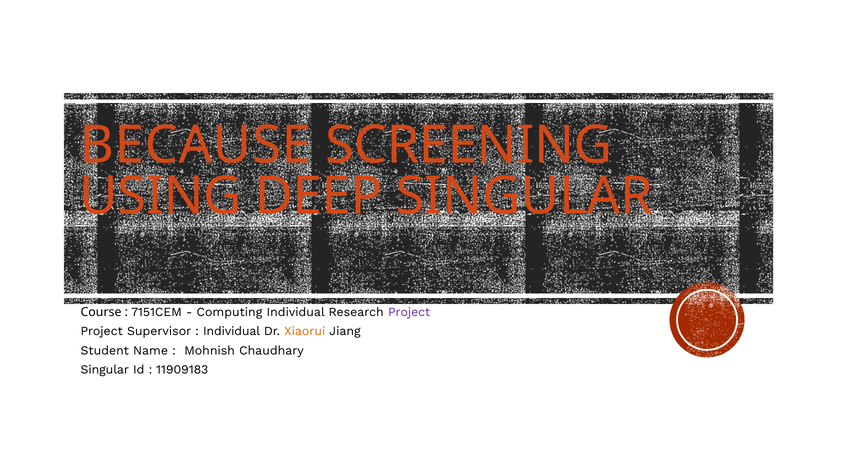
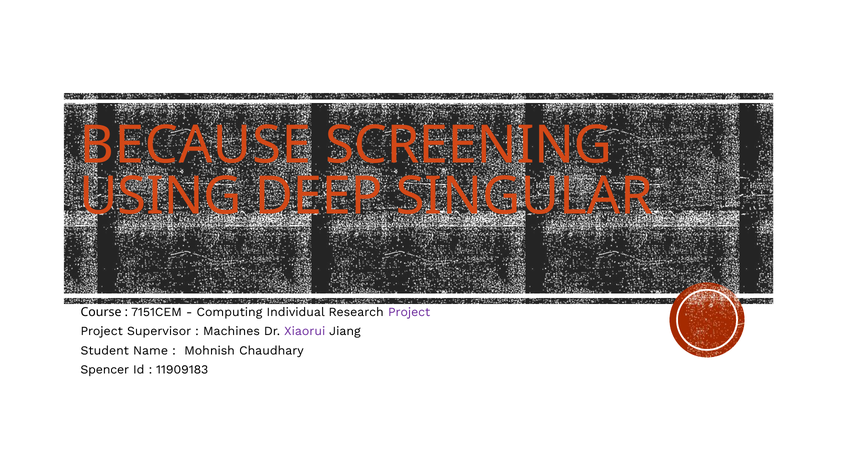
Individual at (232, 331): Individual -> Machines
Xiaorui colour: orange -> purple
Singular at (105, 370): Singular -> Spencer
